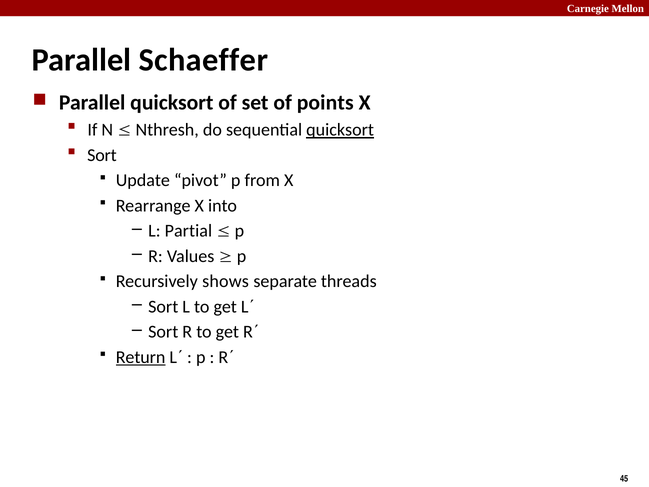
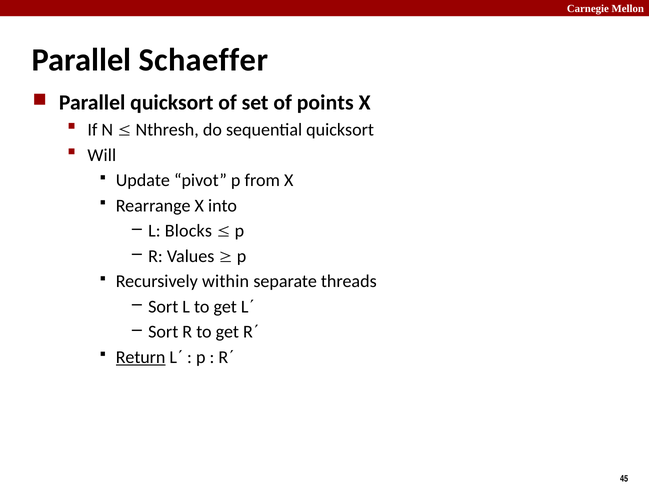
quicksort at (340, 130) underline: present -> none
Sort at (102, 155): Sort -> Will
Partial: Partial -> Blocks
shows: shows -> within
